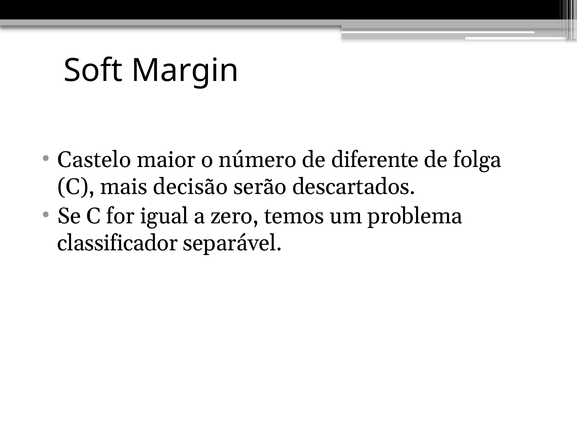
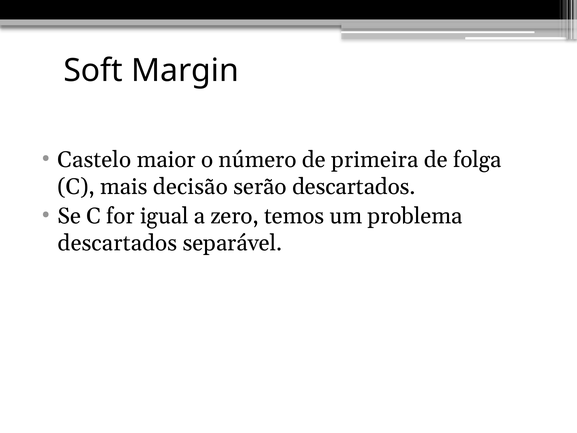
diferente: diferente -> primeira
classificador at (118, 243): classificador -> descartados
